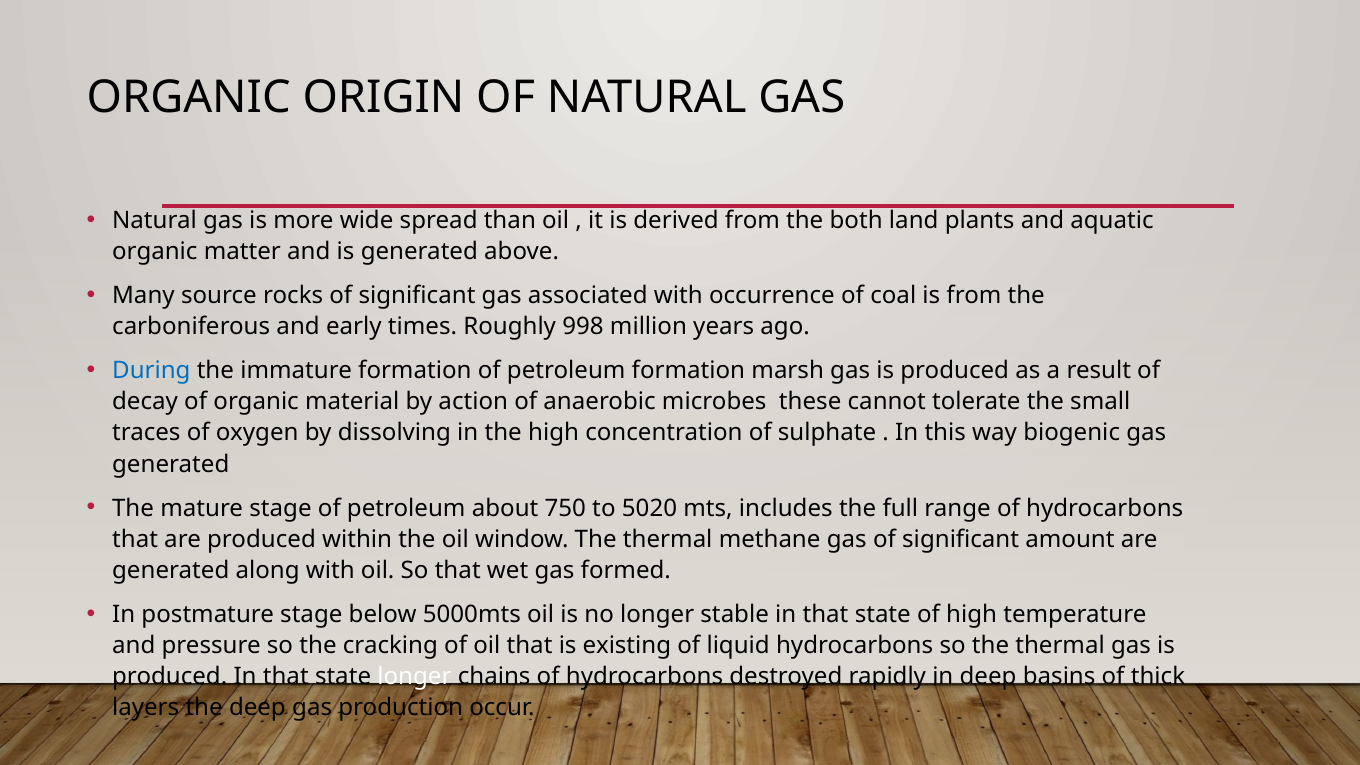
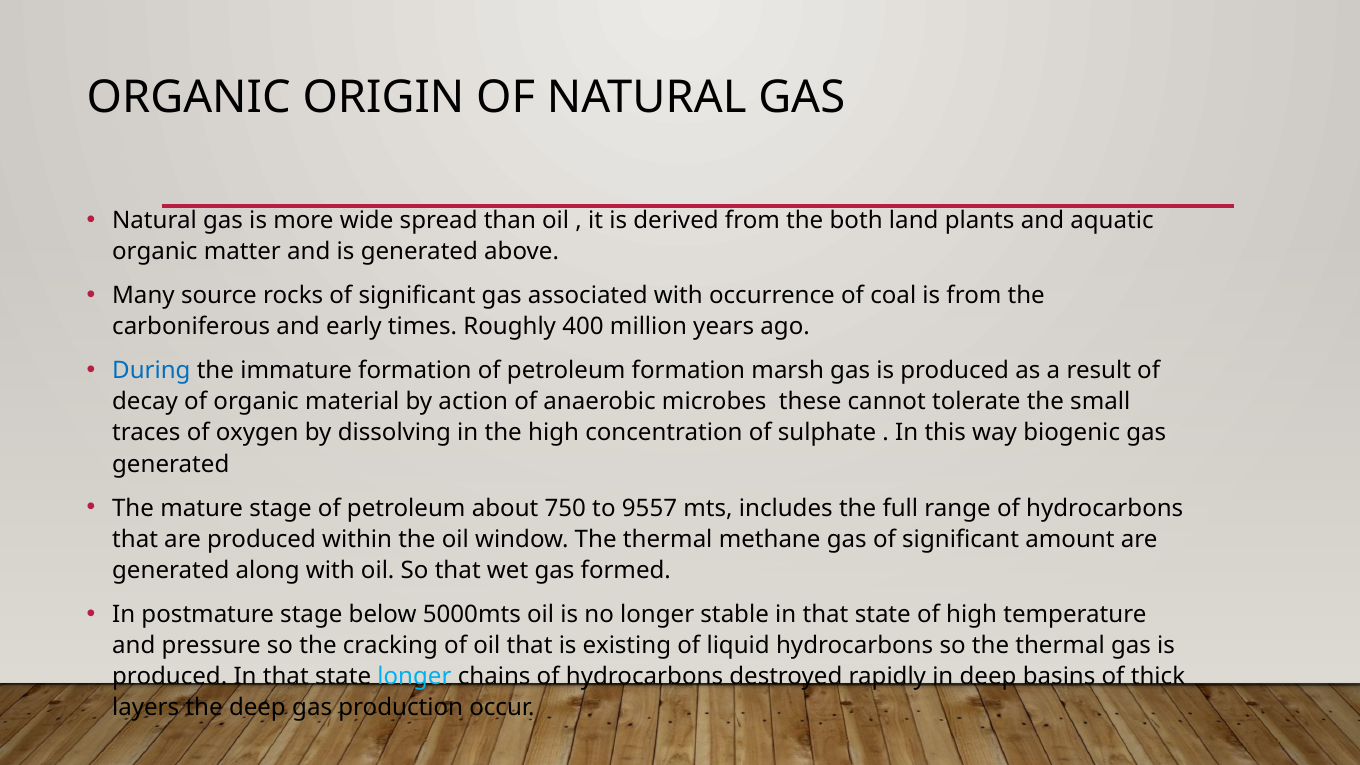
998: 998 -> 400
5020: 5020 -> 9557
longer at (414, 677) colour: white -> light blue
